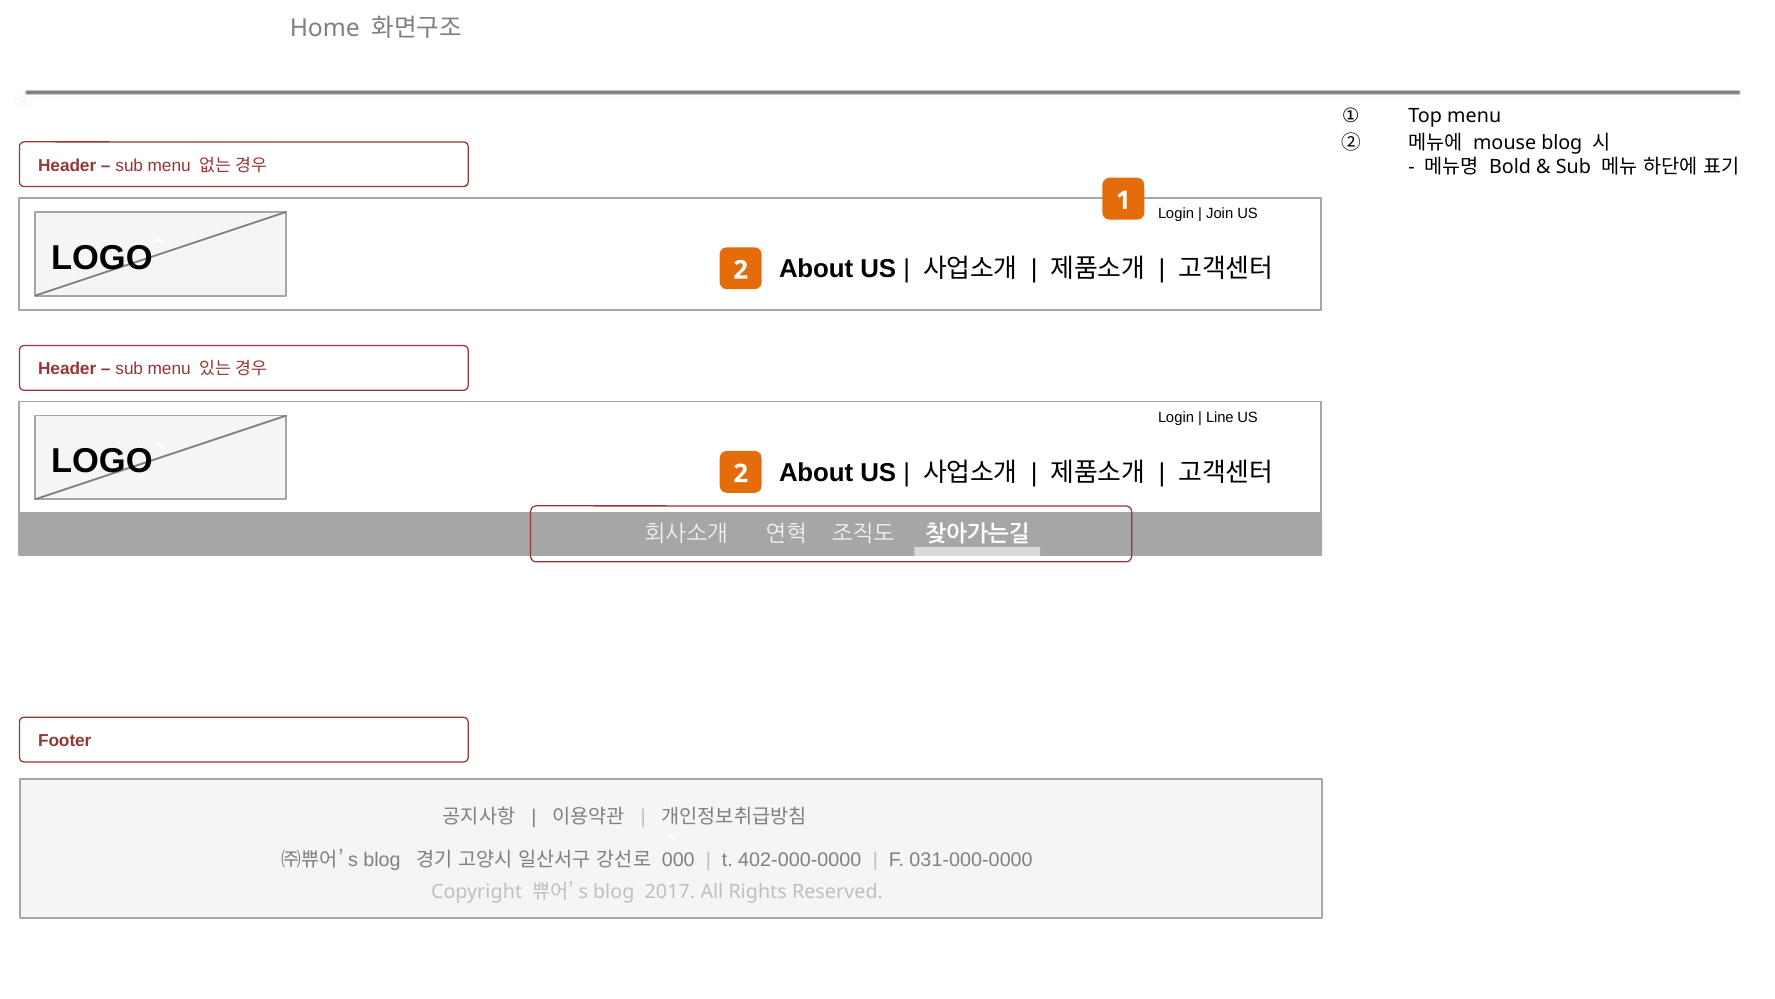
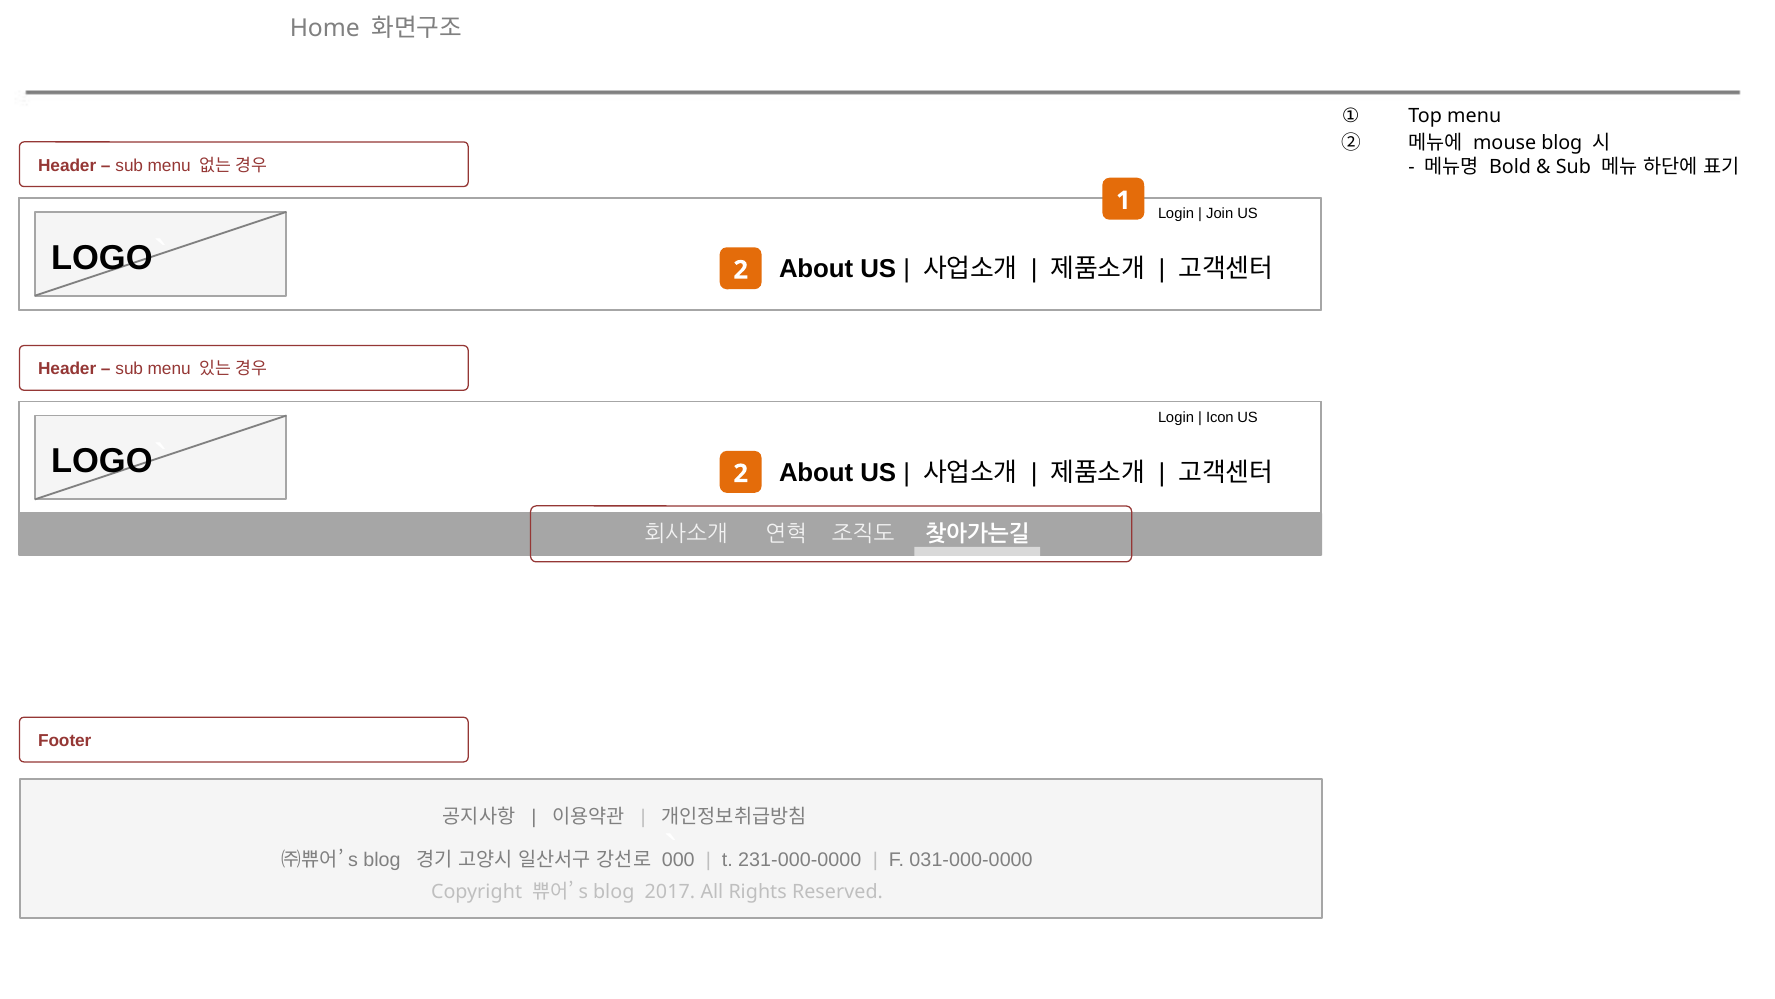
Line: Line -> Icon
402-000-0000: 402-000-0000 -> 231-000-0000
